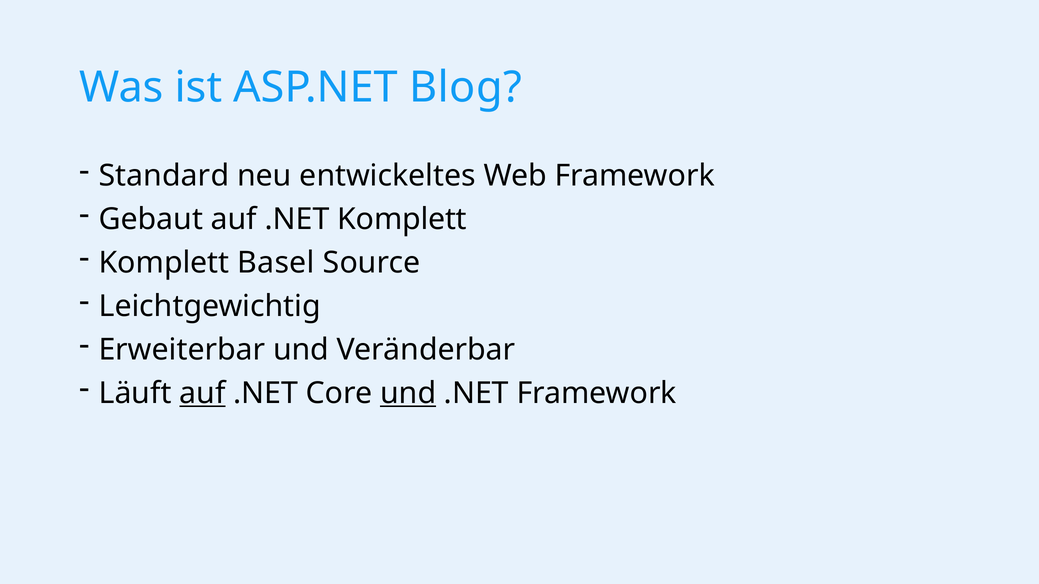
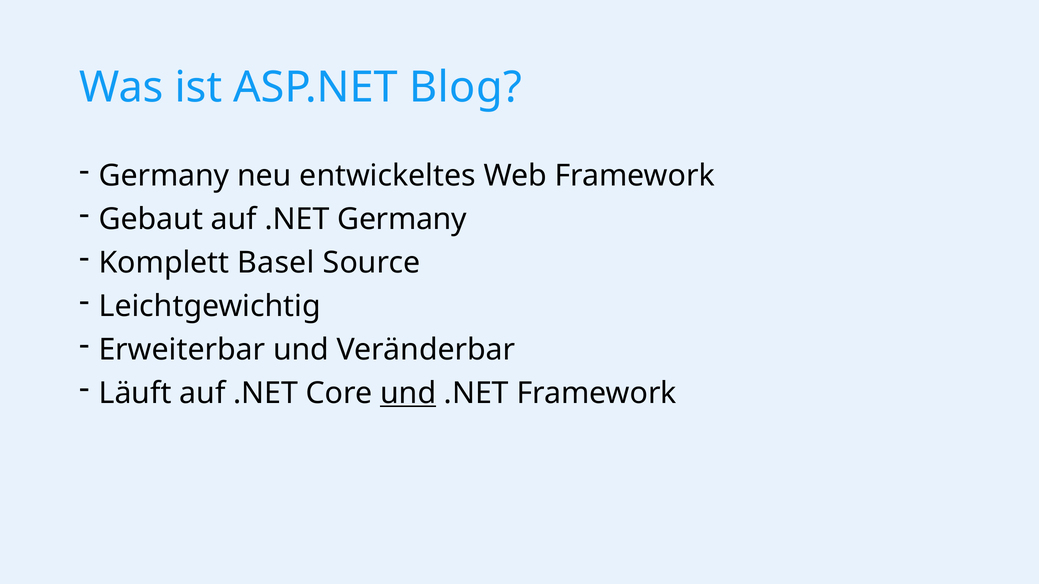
Standard at (164, 176): Standard -> Germany
.NET Komplett: Komplett -> Germany
auf at (202, 393) underline: present -> none
